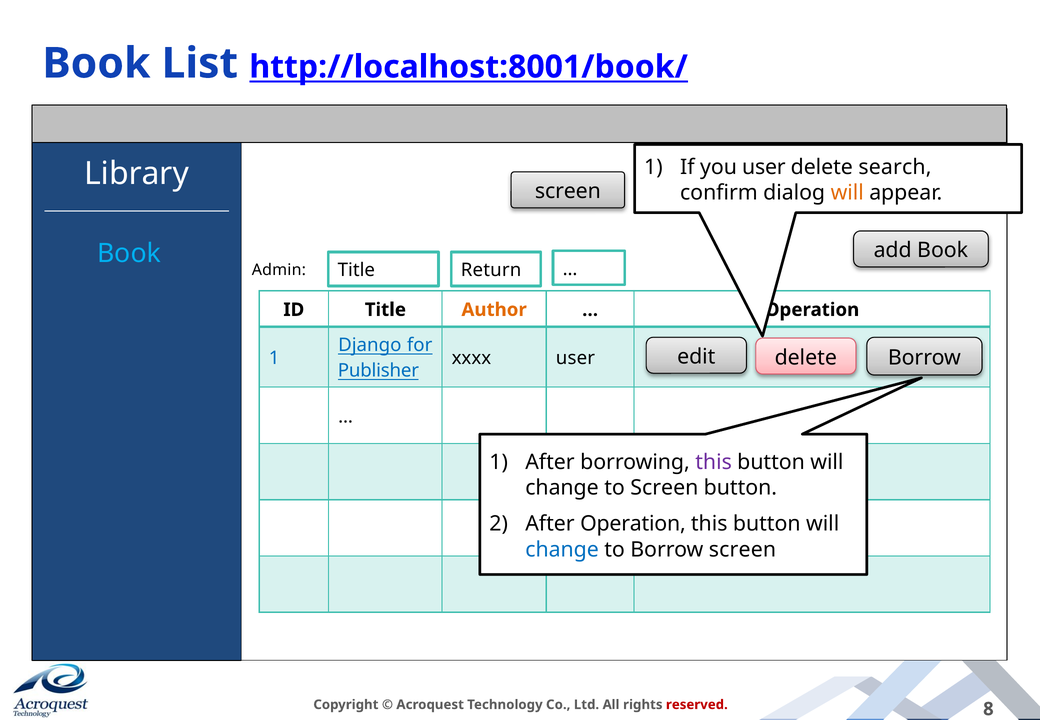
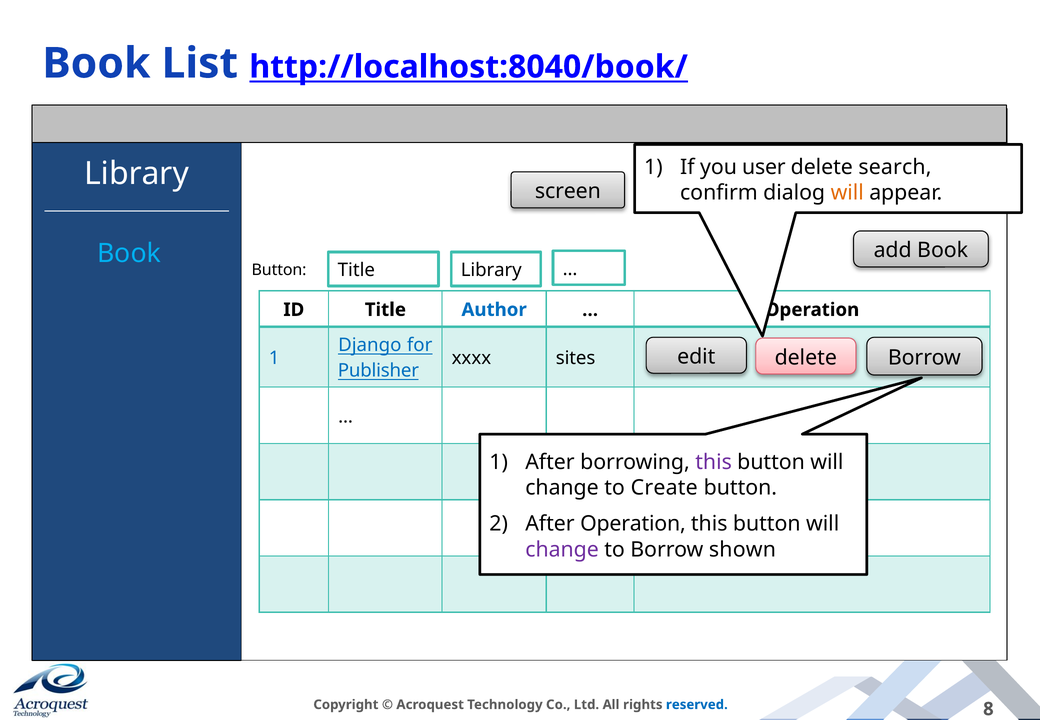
http://localhost:8001/book/: http://localhost:8001/book/ -> http://localhost:8040/book/
Return at (491, 270): Return -> Library
Admin at (279, 270): Admin -> Button
Author colour: orange -> blue
xxxx user: user -> sites
to Screen: Screen -> Create
change at (562, 549) colour: blue -> purple
Borrow screen: screen -> shown
reserved colour: red -> blue
